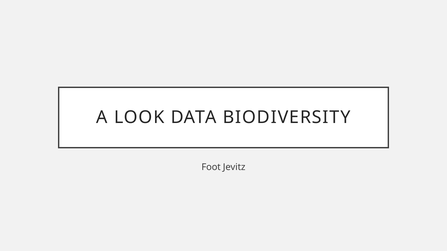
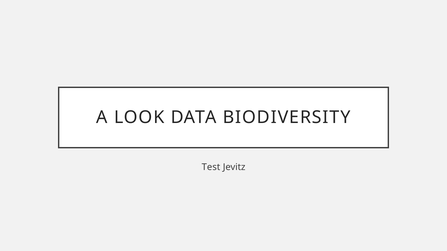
Foot: Foot -> Test
